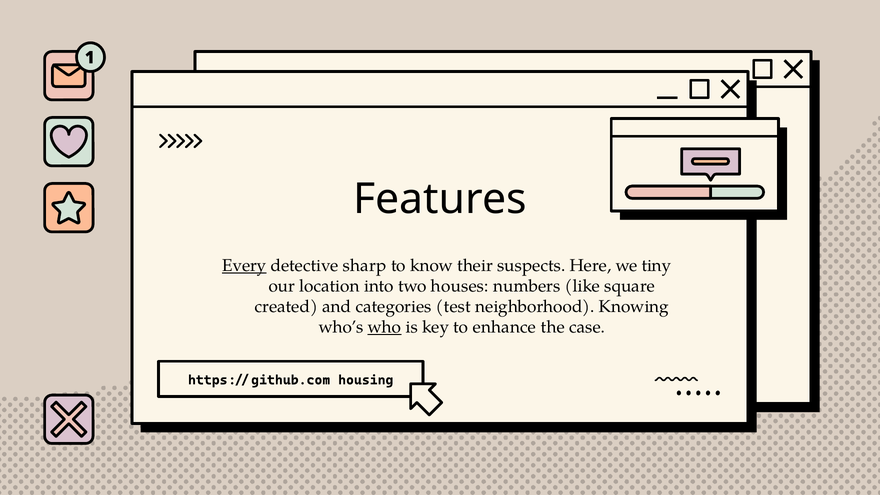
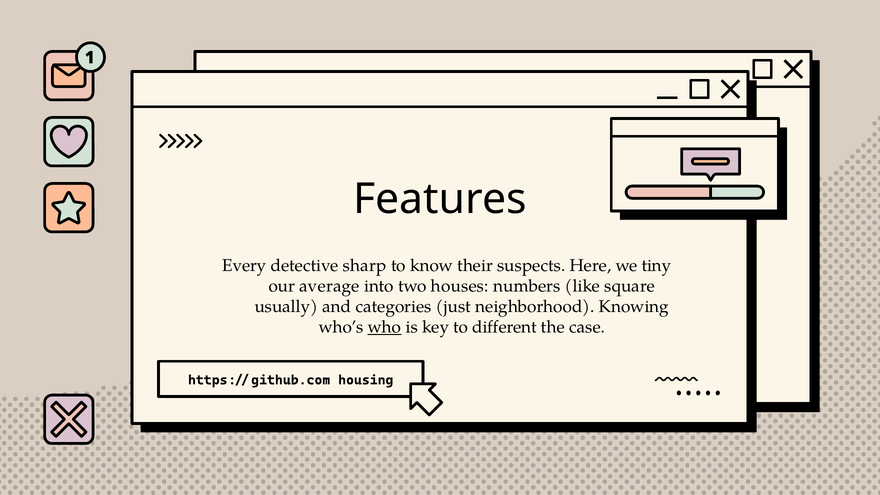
Every underline: present -> none
location: location -> average
created: created -> usually
test: test -> just
enhance: enhance -> different
